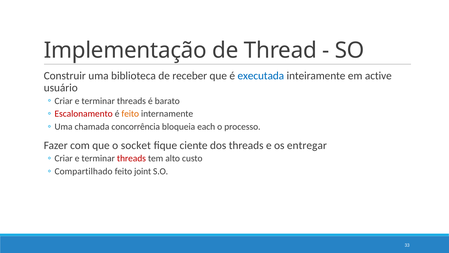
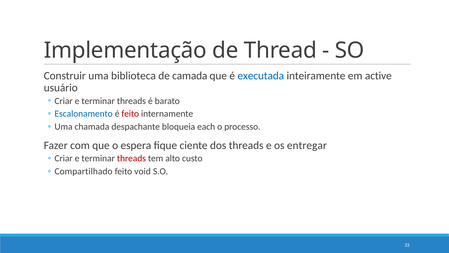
receber: receber -> camada
Escalonamento colour: red -> blue
feito at (130, 114) colour: orange -> red
concorrência: concorrência -> despachante
socket: socket -> espera
joint: joint -> void
